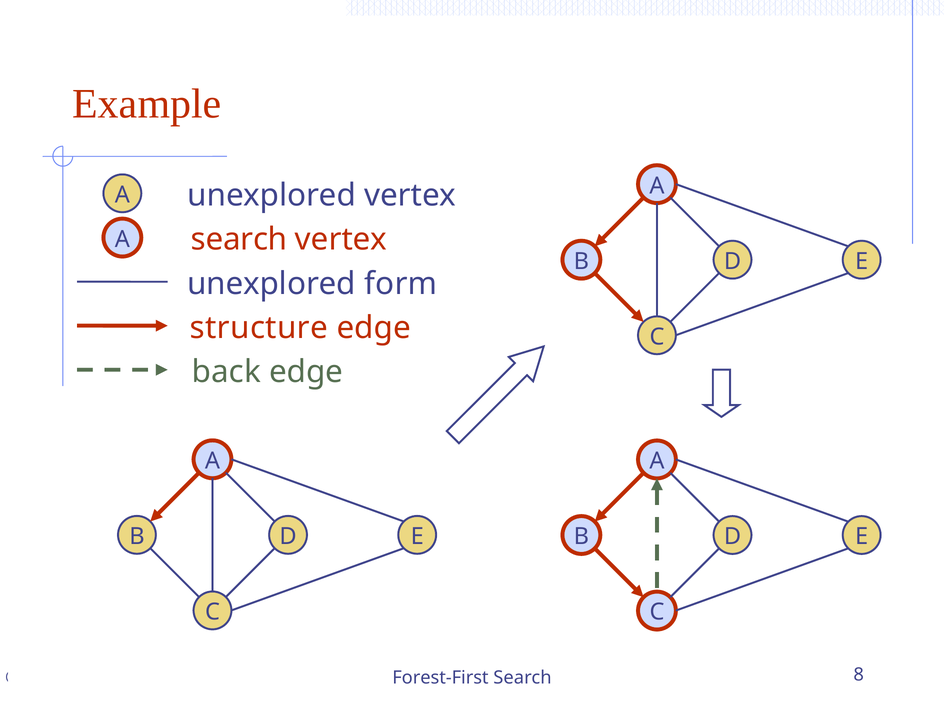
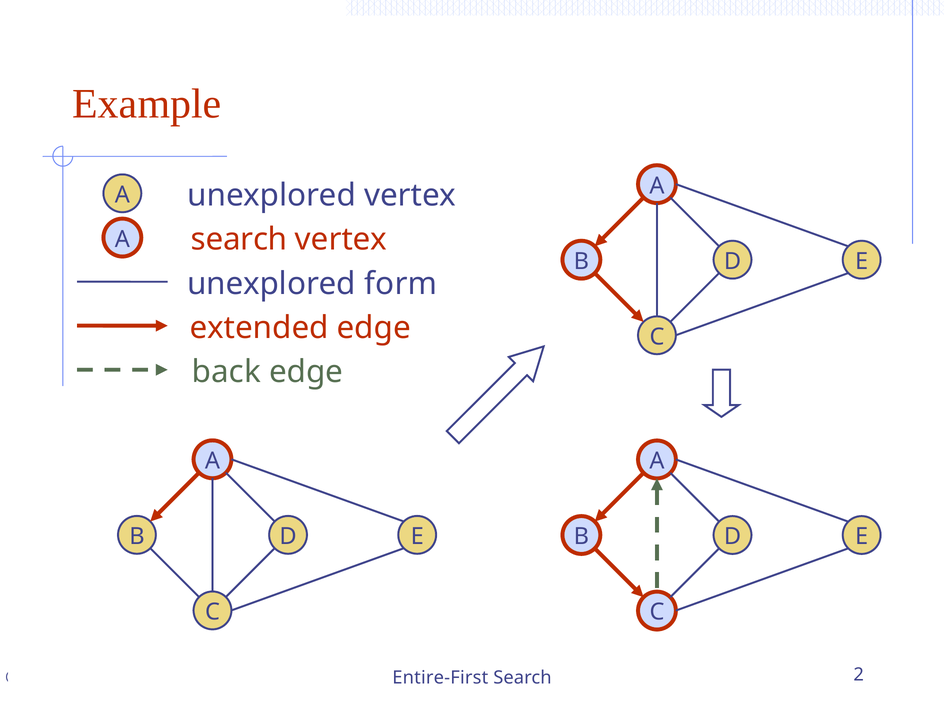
structure: structure -> extended
Forest-First: Forest-First -> Entire-First
8: 8 -> 2
